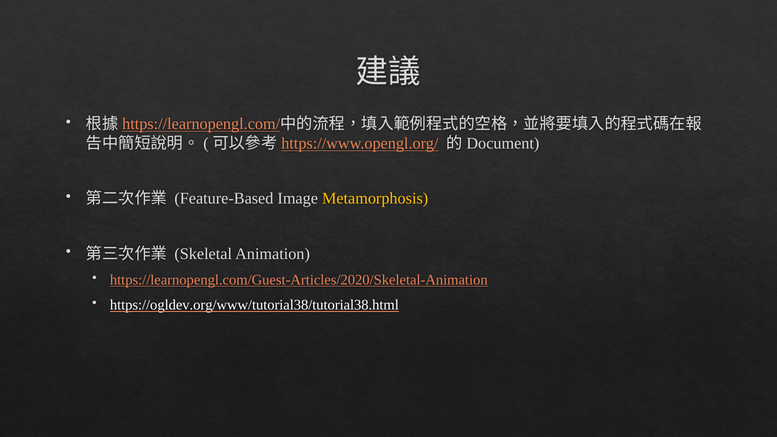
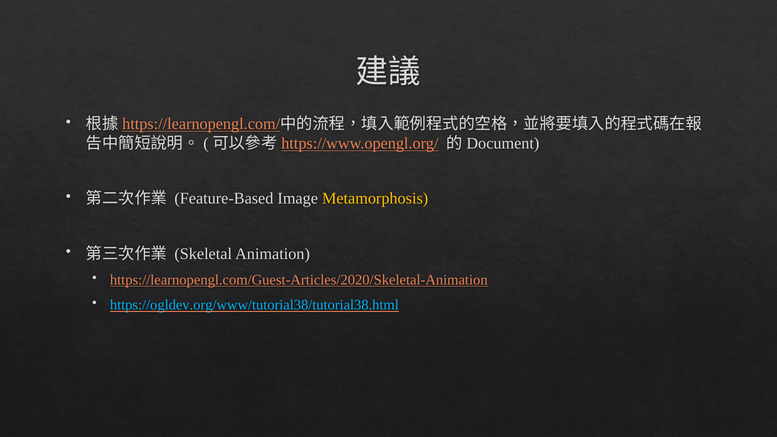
https://ogldev.org/www/tutorial38/tutorial38.html colour: white -> light blue
